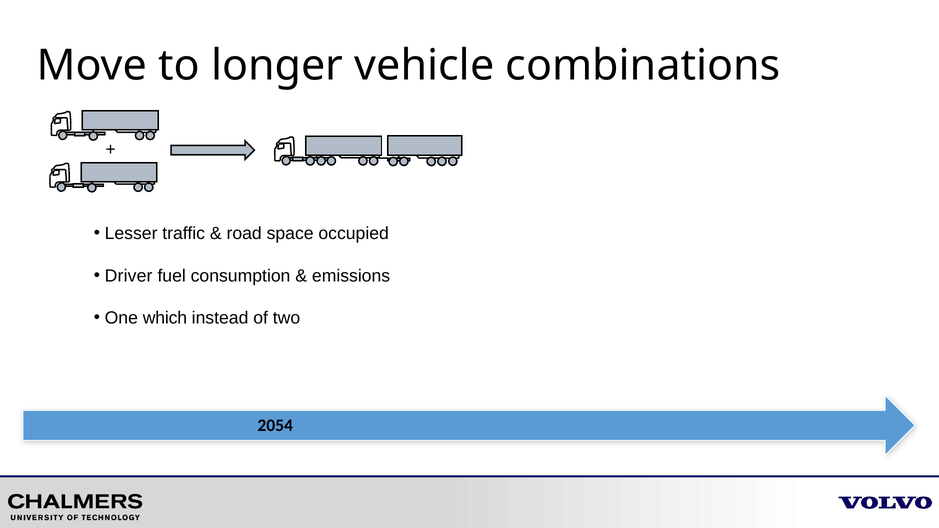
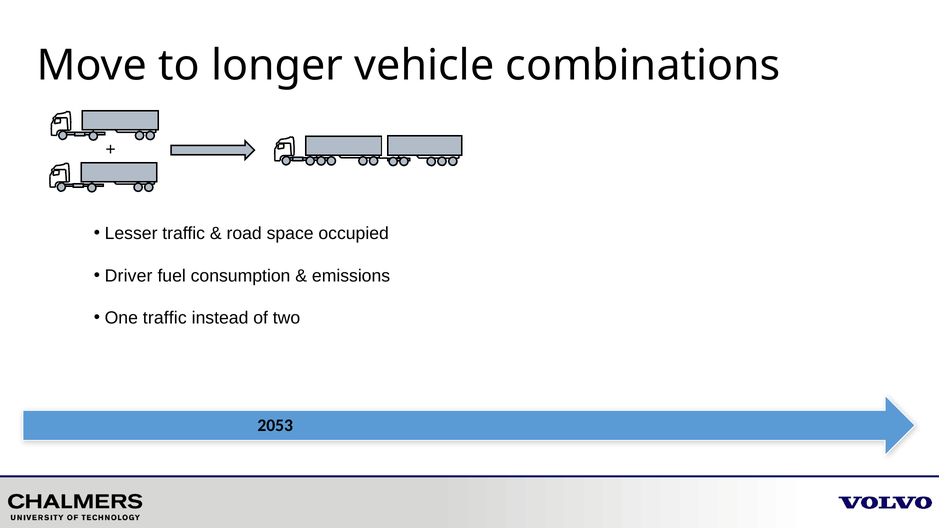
One which: which -> traffic
2054: 2054 -> 2053
